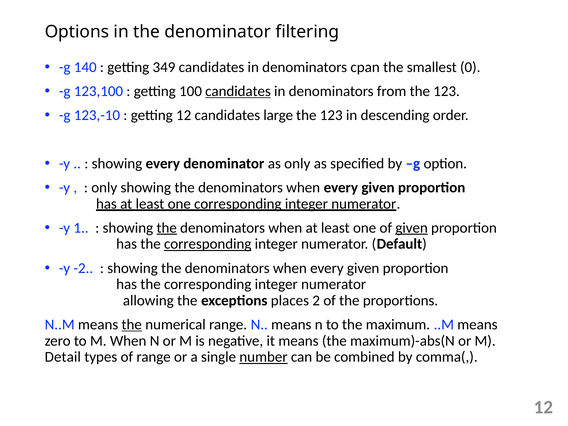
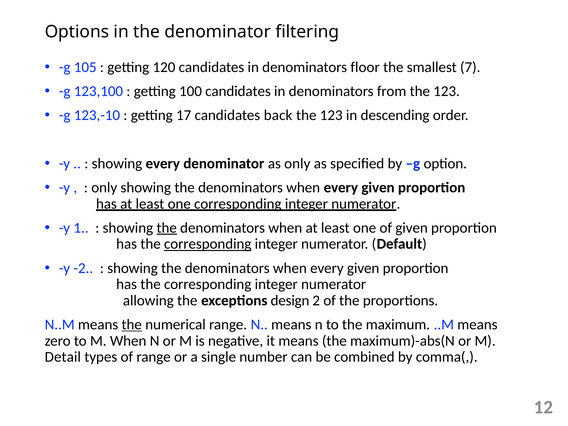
140: 140 -> 105
349: 349 -> 120
cpan: cpan -> floor
0: 0 -> 7
candidates at (238, 91) underline: present -> none
getting 12: 12 -> 17
large: large -> back
given at (412, 228) underline: present -> none
places: places -> design
number underline: present -> none
